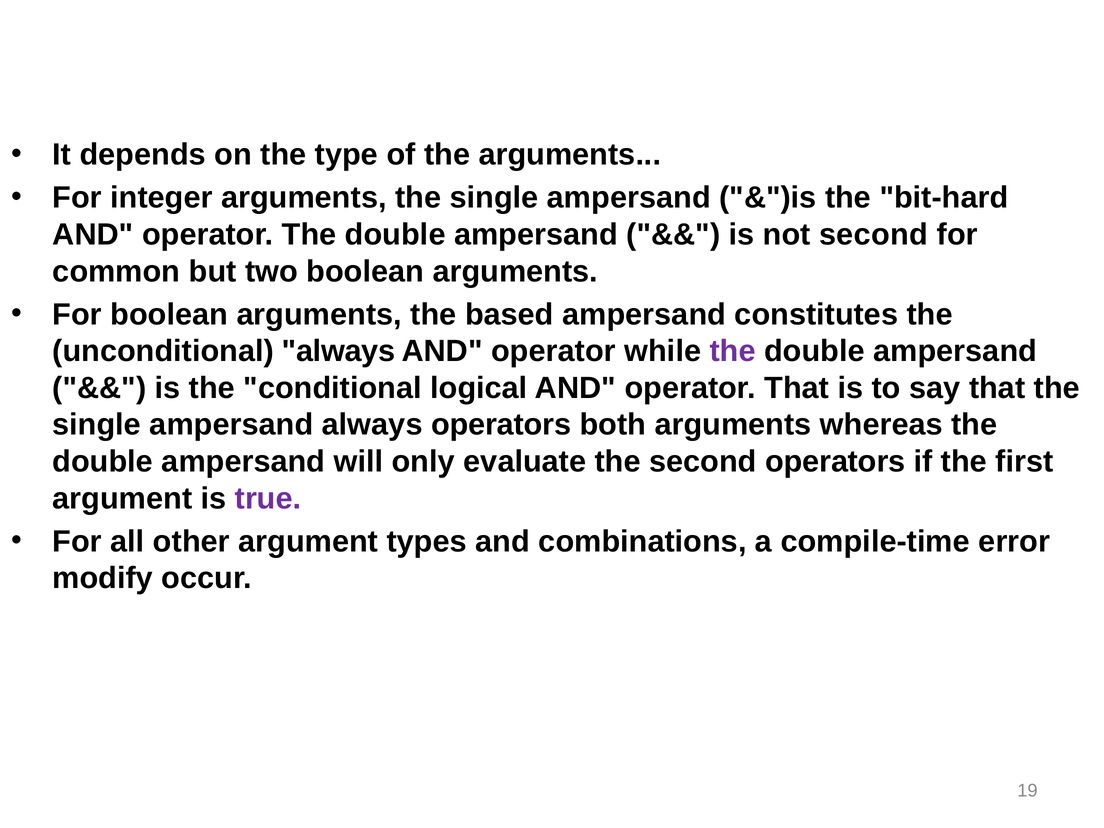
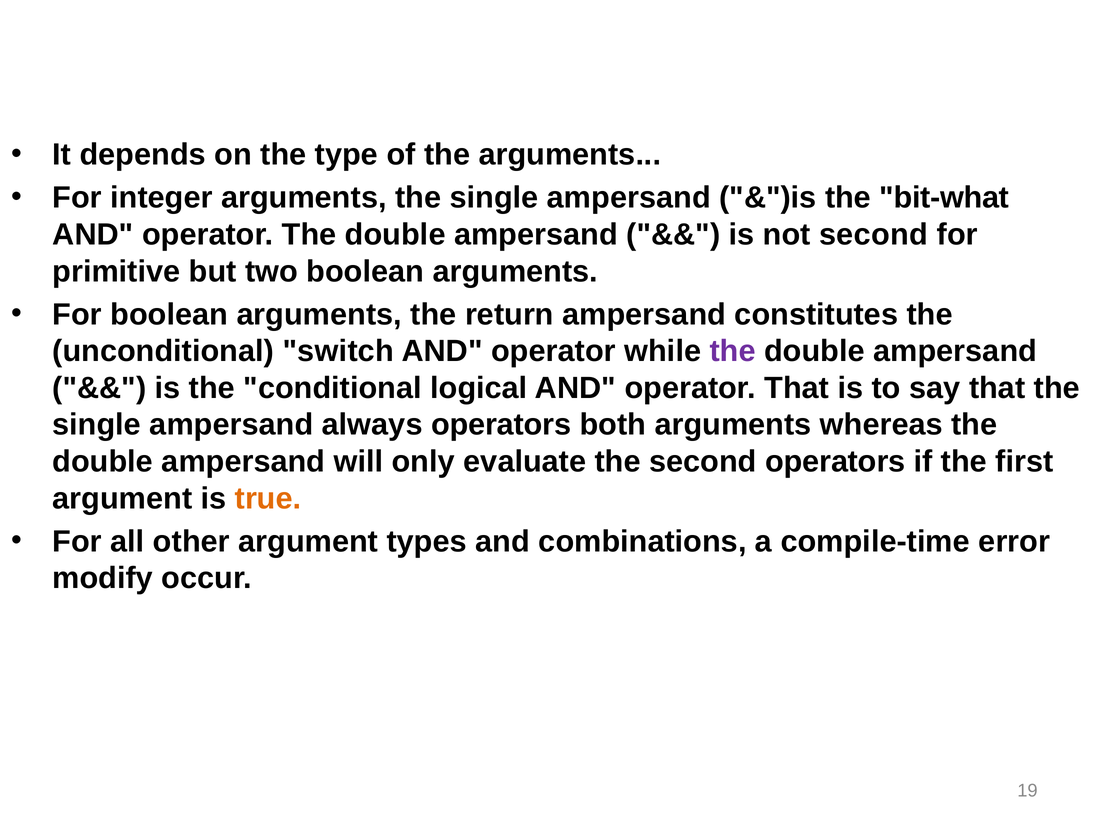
bit-hard: bit-hard -> bit-what
common: common -> primitive
based: based -> return
unconditional always: always -> switch
true colour: purple -> orange
